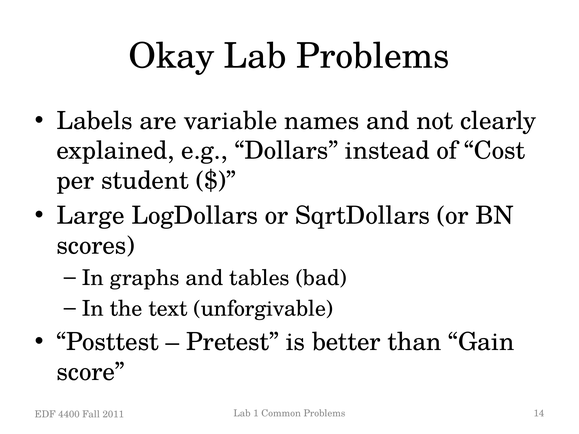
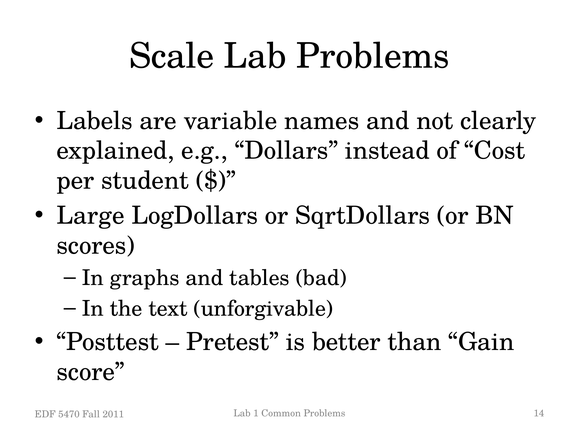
Okay: Okay -> Scale
4400: 4400 -> 5470
